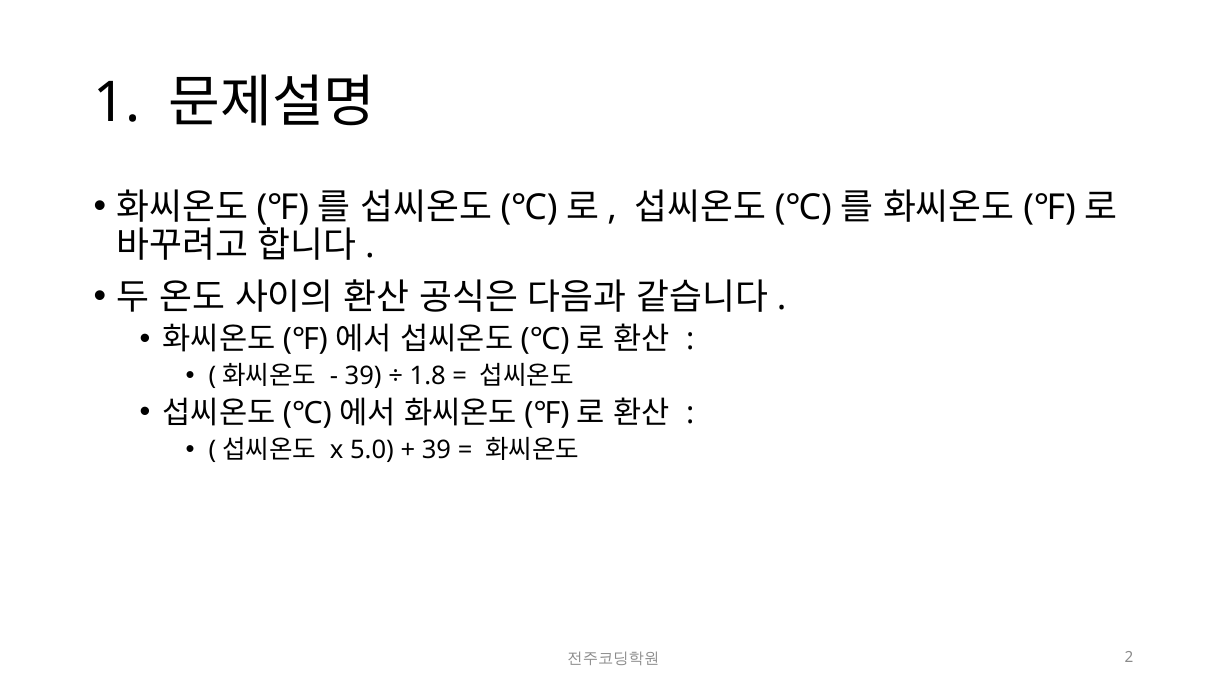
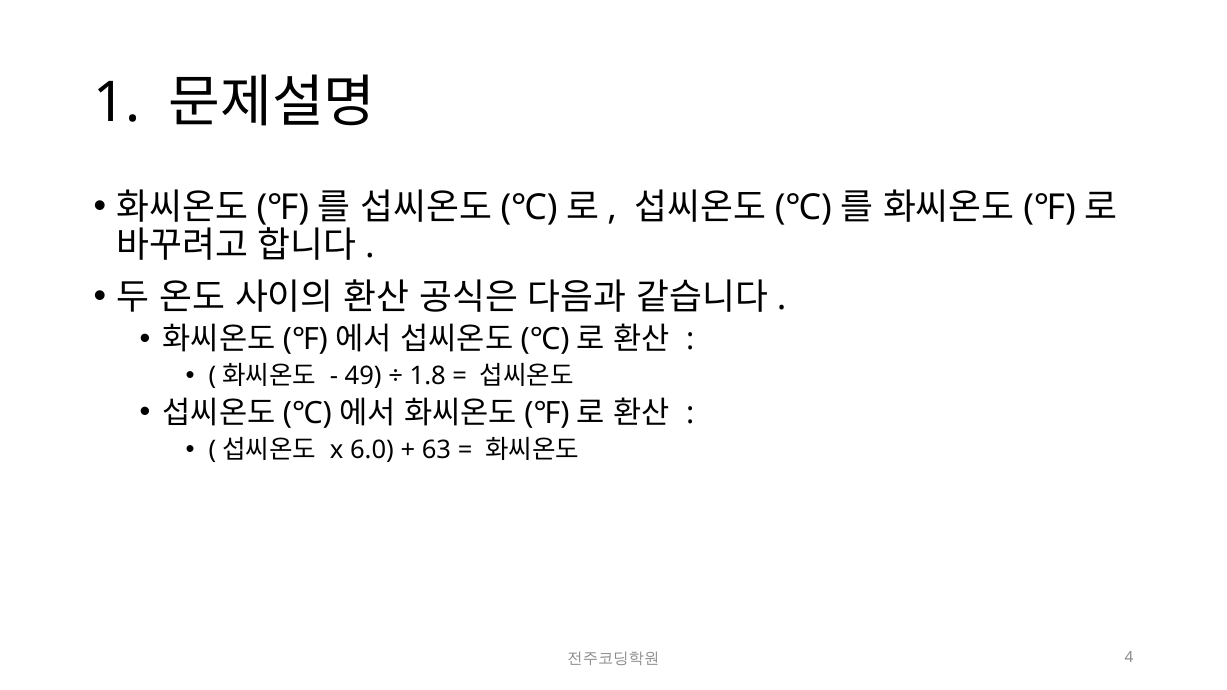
39 at (363, 376): 39 -> 49
5.0: 5.0 -> 6.0
39 at (436, 450): 39 -> 63
2: 2 -> 4
